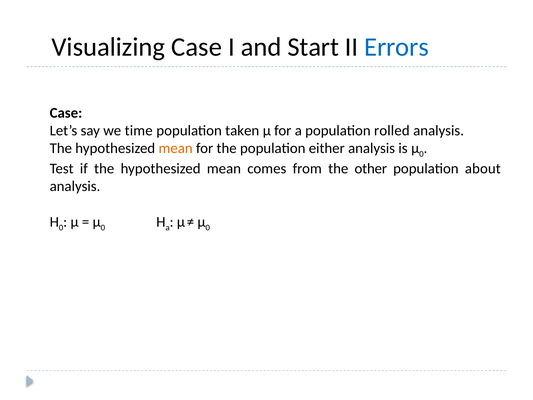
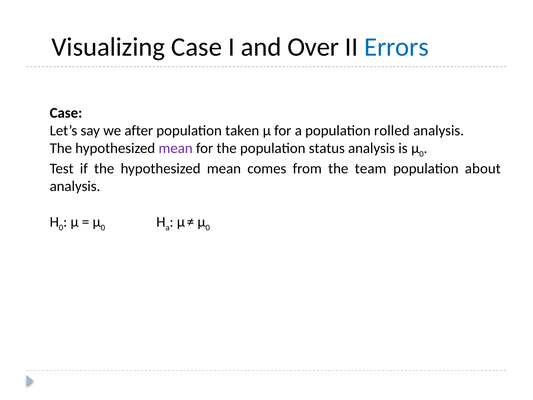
Start: Start -> Over
time: time -> after
mean at (176, 148) colour: orange -> purple
either: either -> status
other: other -> team
